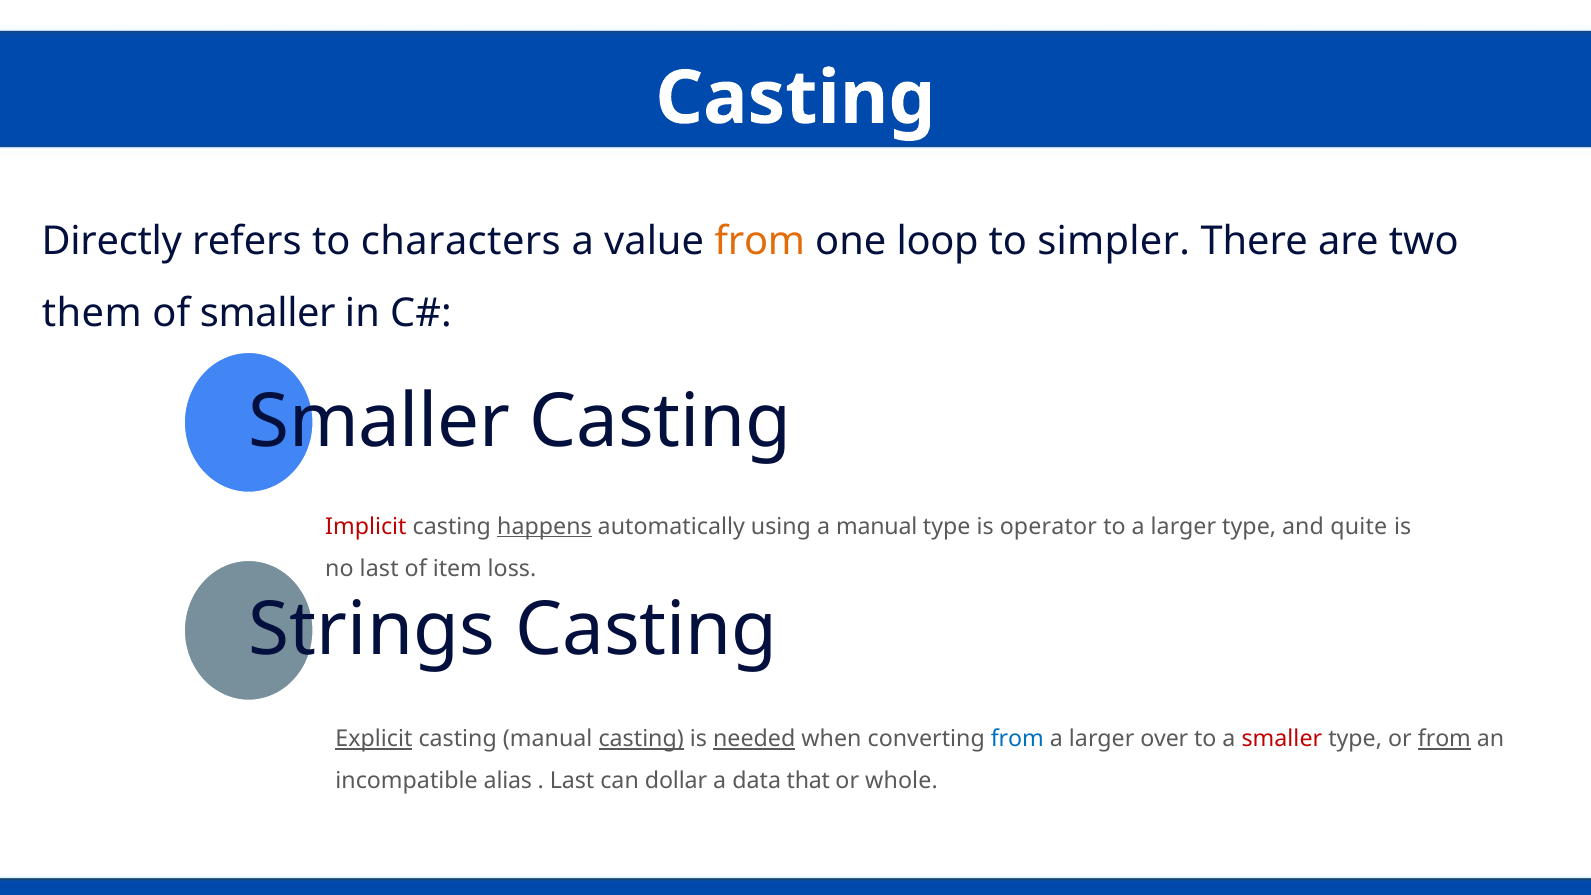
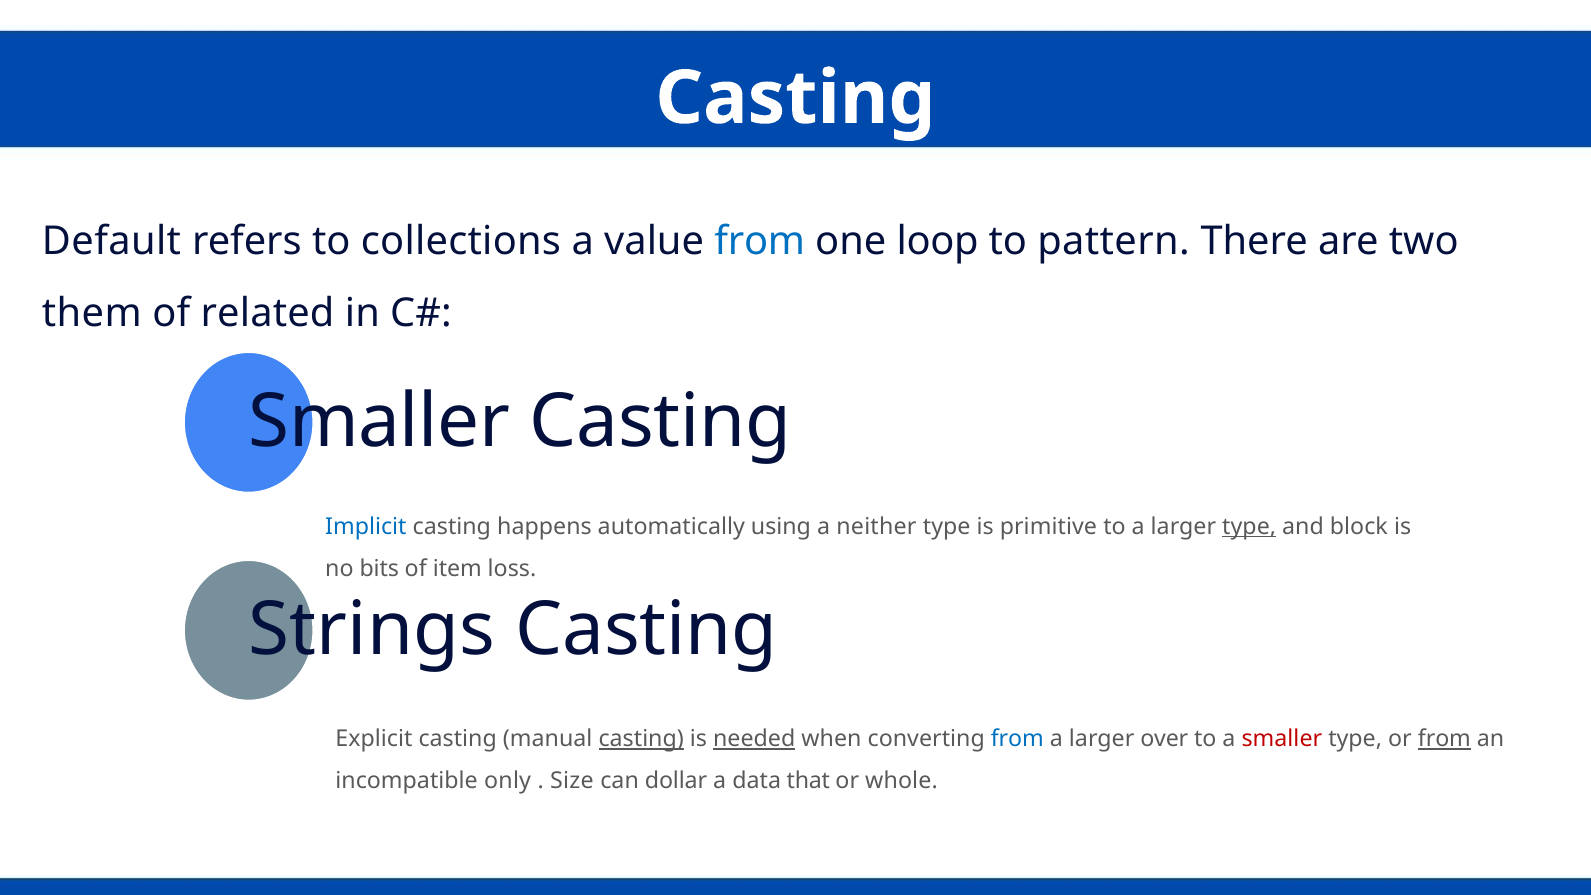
Directly: Directly -> Default
characters: characters -> collections
from at (760, 241) colour: orange -> blue
simpler: simpler -> pattern
of smaller: smaller -> related
Implicit colour: red -> blue
happens underline: present -> none
a manual: manual -> neither
operator: operator -> primitive
type at (1249, 527) underline: none -> present
quite: quite -> block
no last: last -> bits
Explicit underline: present -> none
alias: alias -> only
Last at (572, 781): Last -> Size
